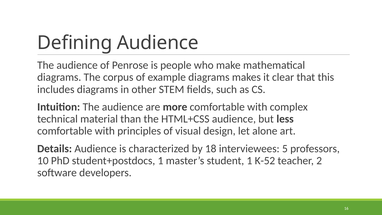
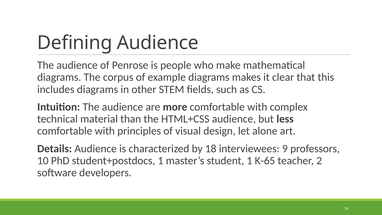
5: 5 -> 9
K-52: K-52 -> K-65
